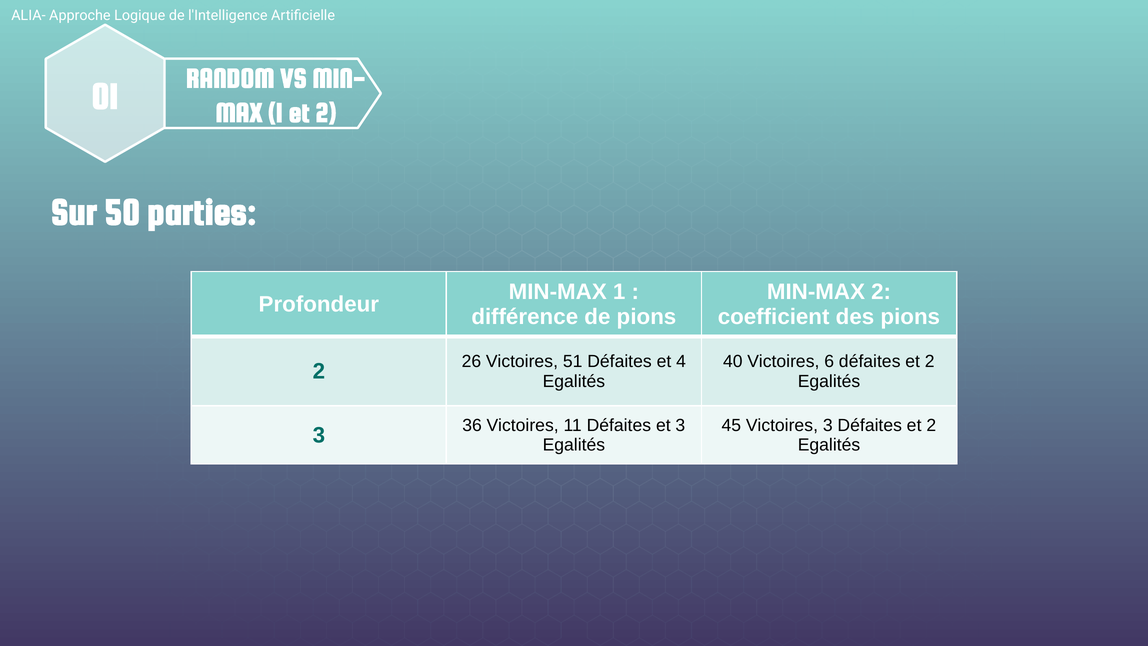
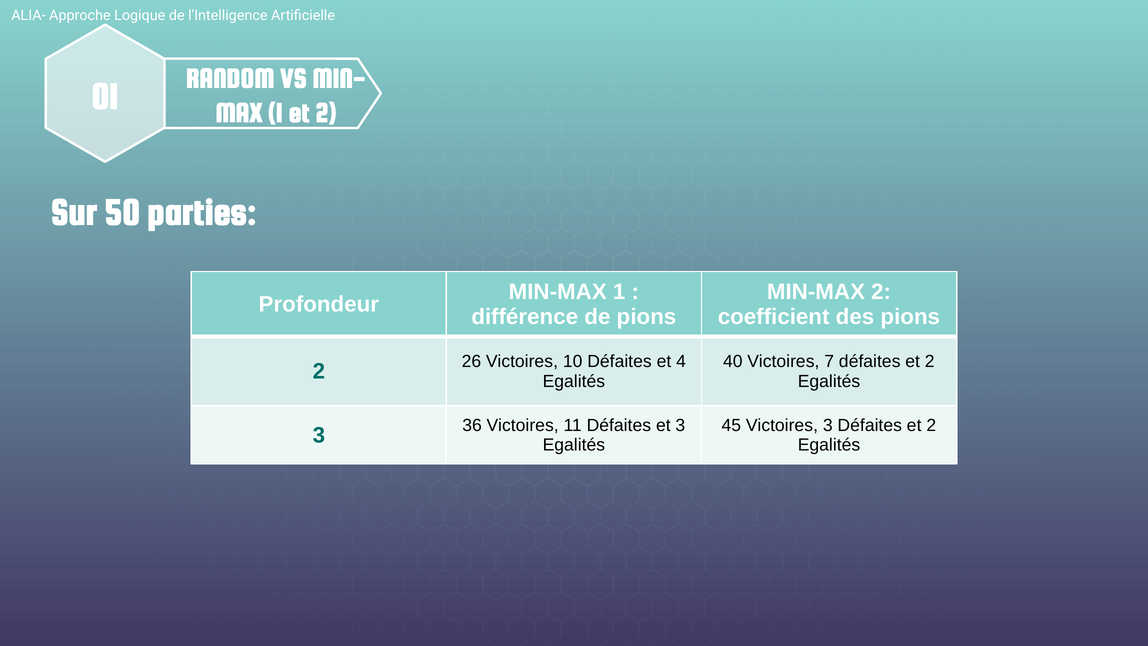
6: 6 -> 7
51: 51 -> 10
